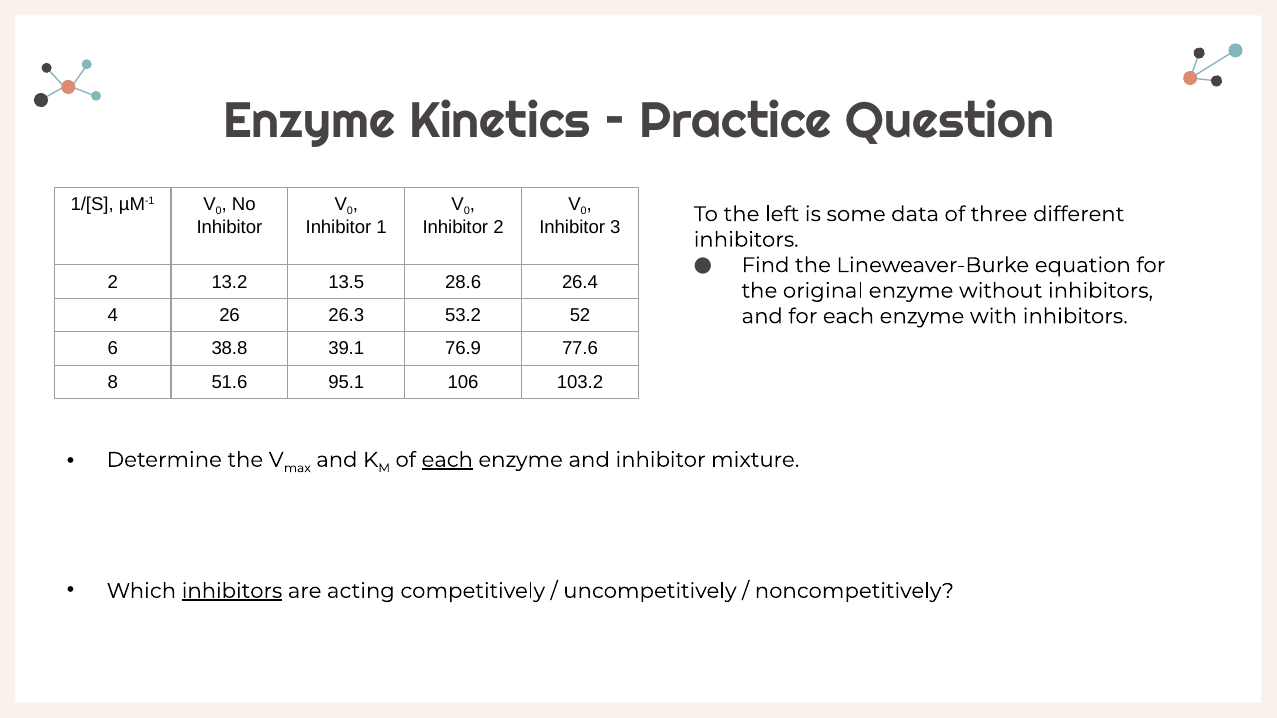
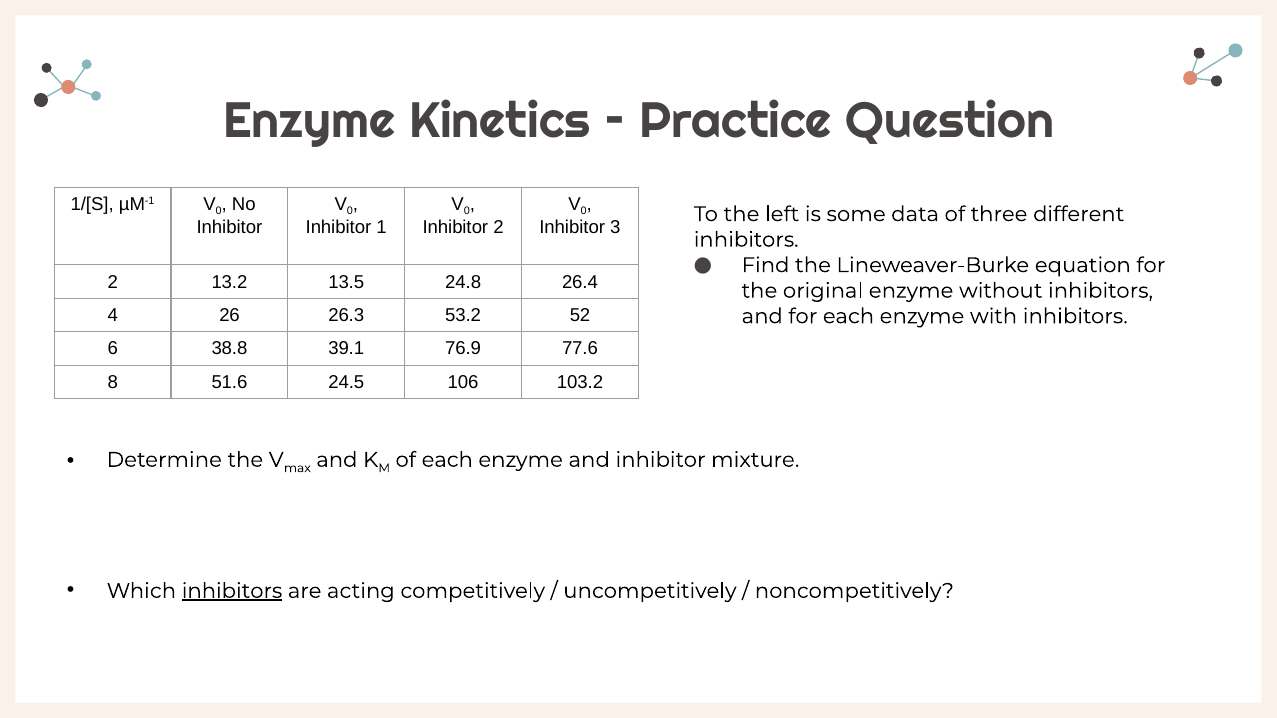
28.6: 28.6 -> 24.8
95.1: 95.1 -> 24.5
each at (447, 460) underline: present -> none
